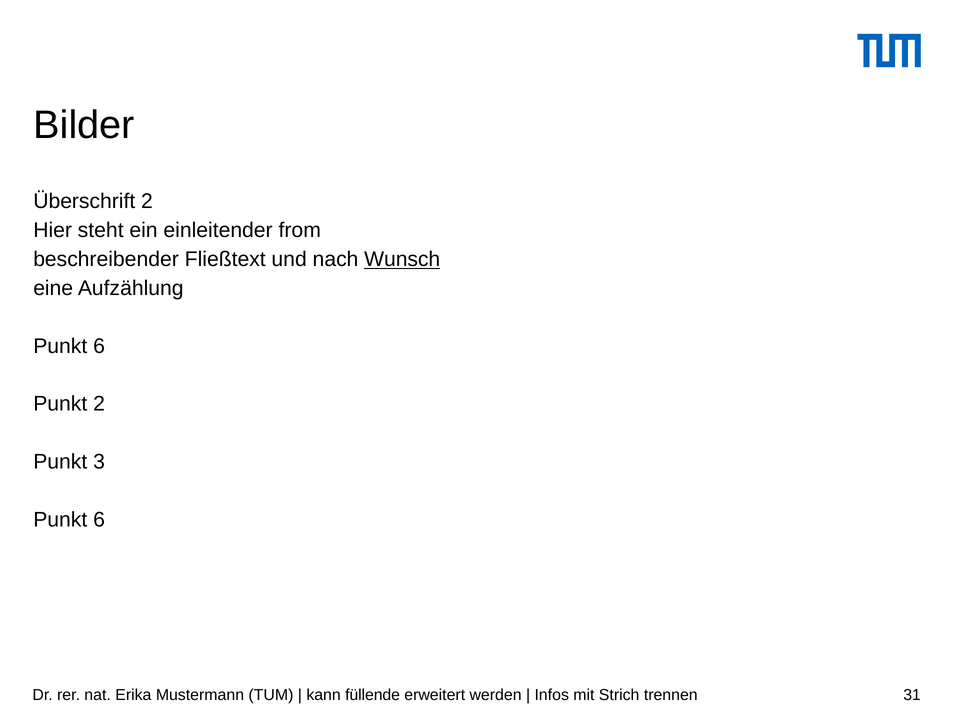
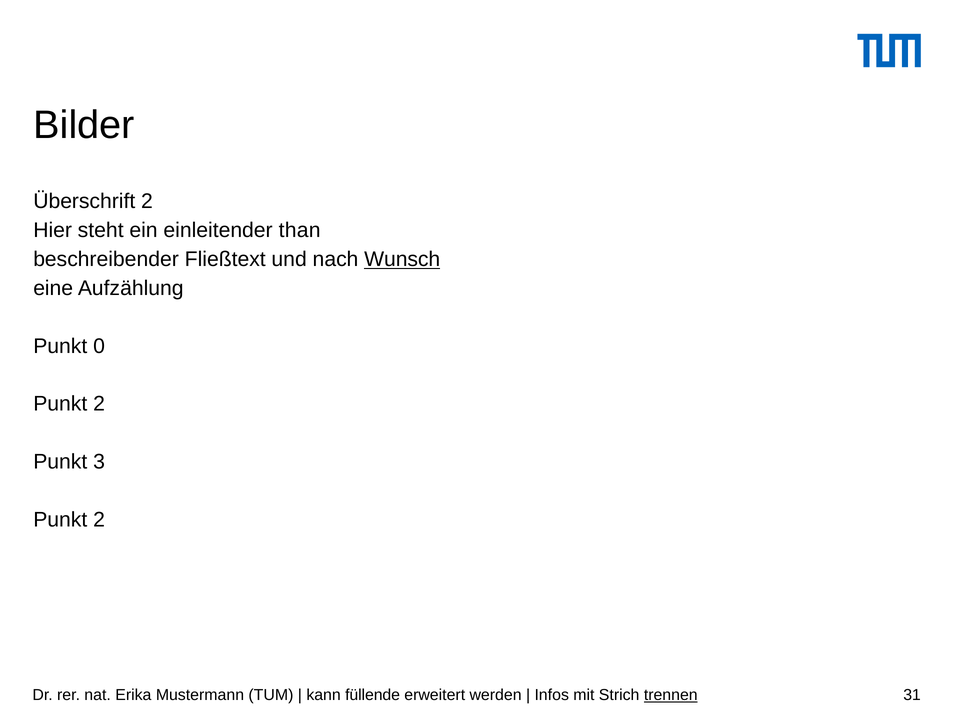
from: from -> than
6 at (99, 346): 6 -> 0
6 at (99, 520): 6 -> 2
trennen underline: none -> present
